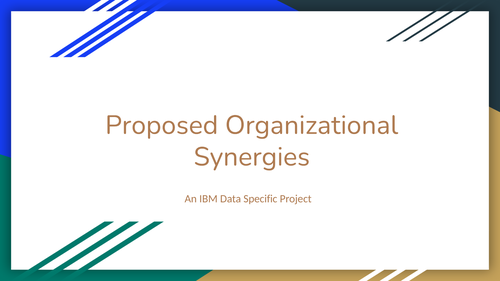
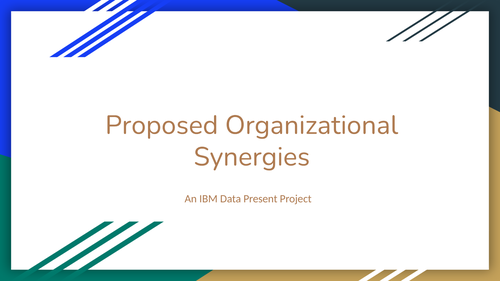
Specific: Specific -> Present
